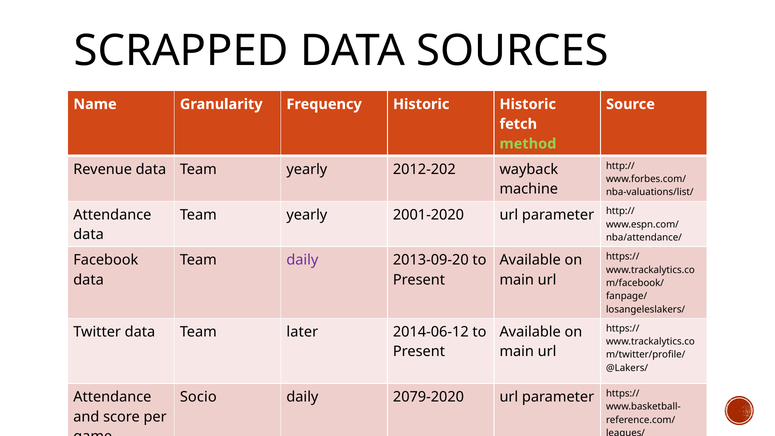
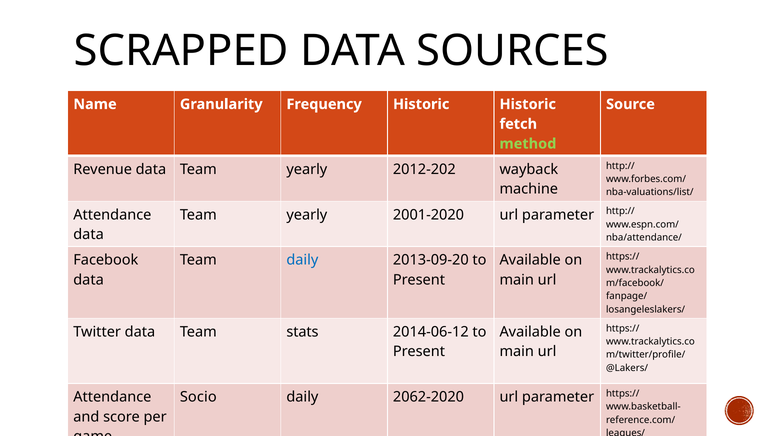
daily at (302, 260) colour: purple -> blue
later: later -> stats
2079-2020: 2079-2020 -> 2062-2020
